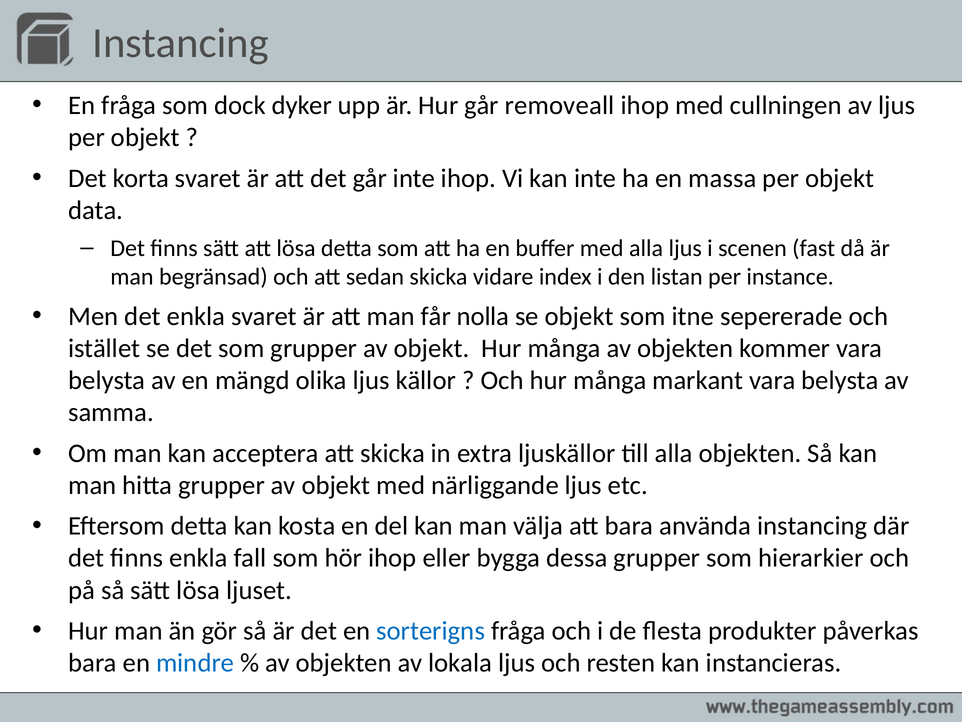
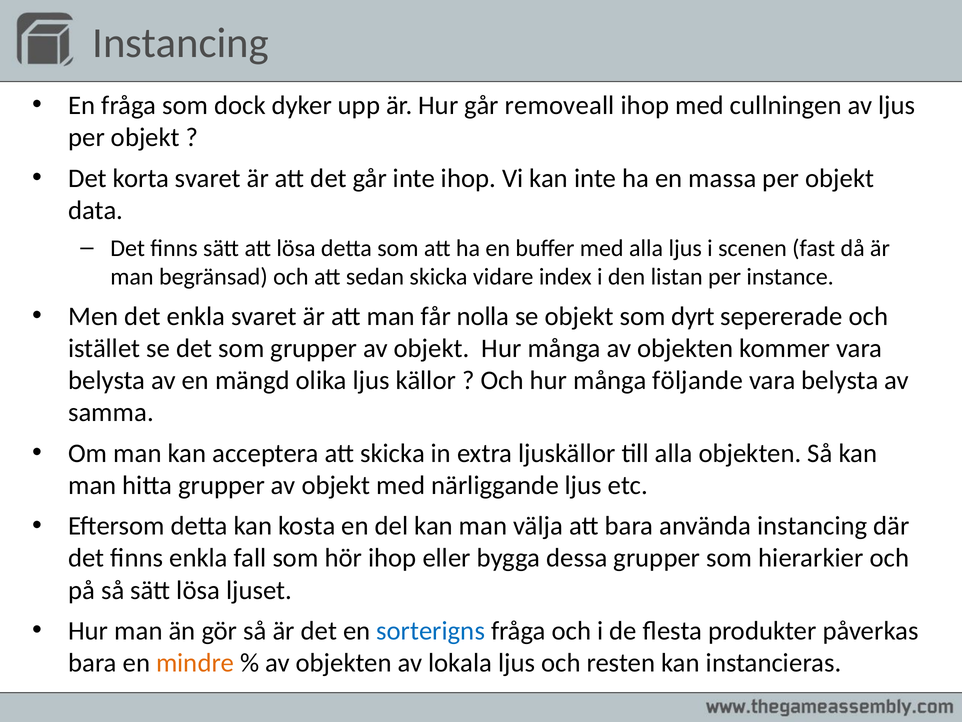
itne: itne -> dyrt
markant: markant -> följande
mindre colour: blue -> orange
